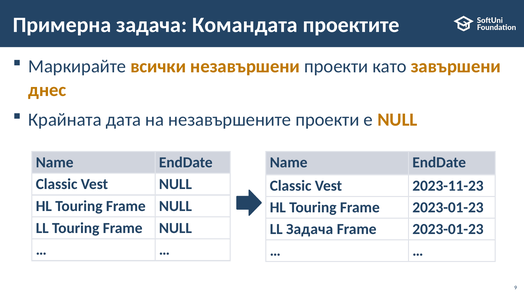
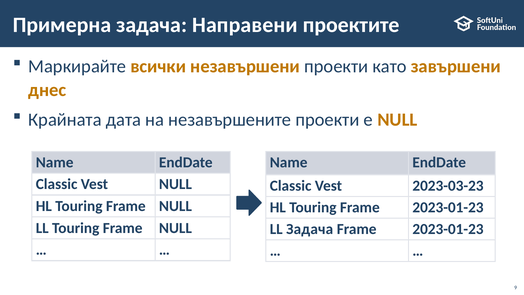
Командата: Командата -> Направени
2023-11-23: 2023-11-23 -> 2023-03-23
